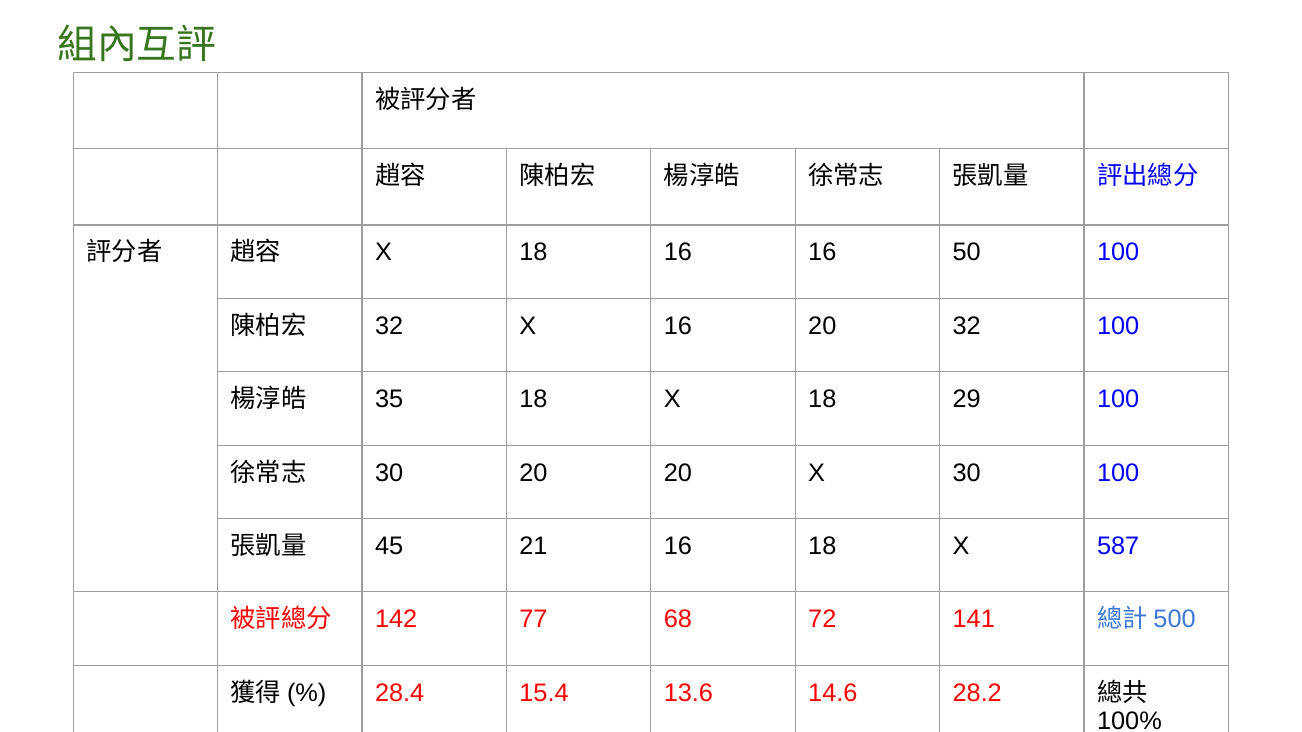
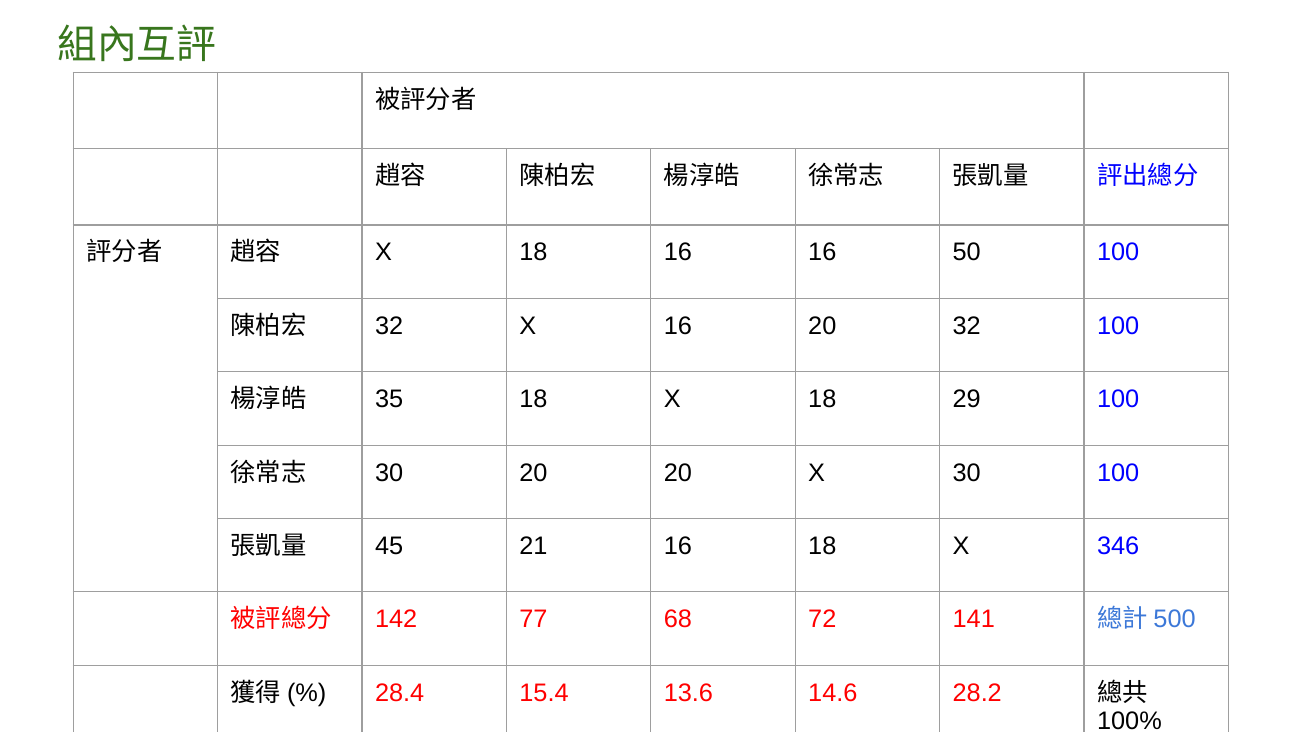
587: 587 -> 346
